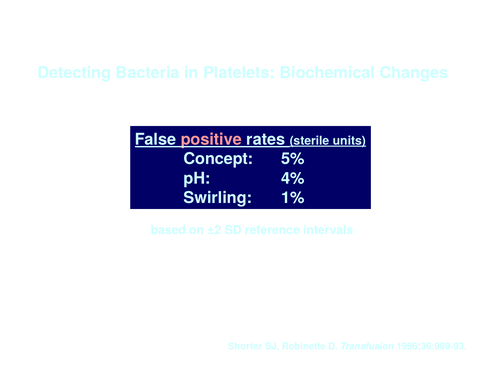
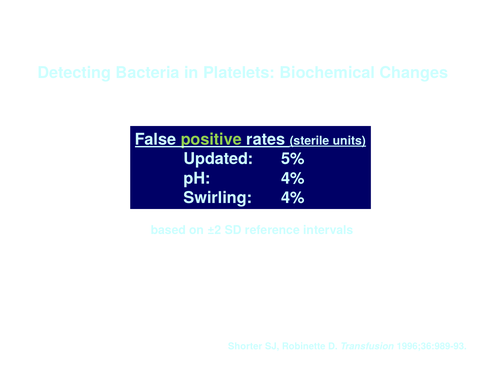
positive colour: pink -> light green
Concept: Concept -> Updated
Swirling 1%: 1% -> 4%
